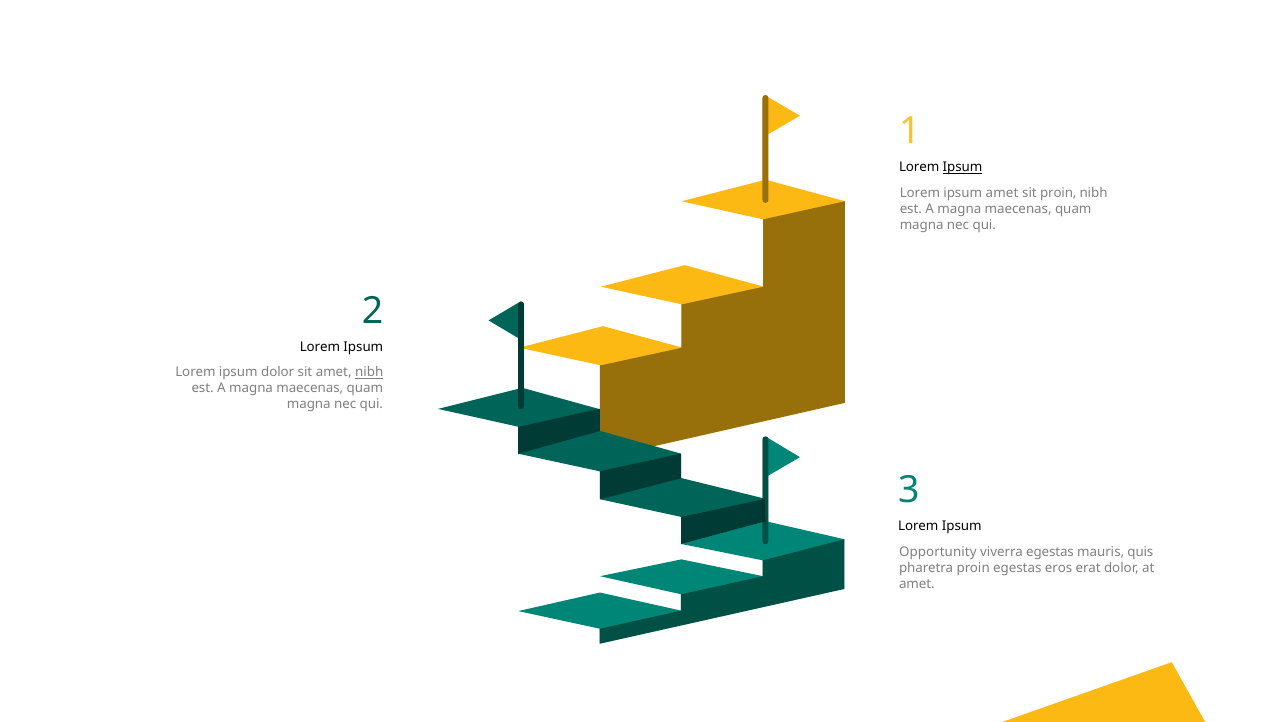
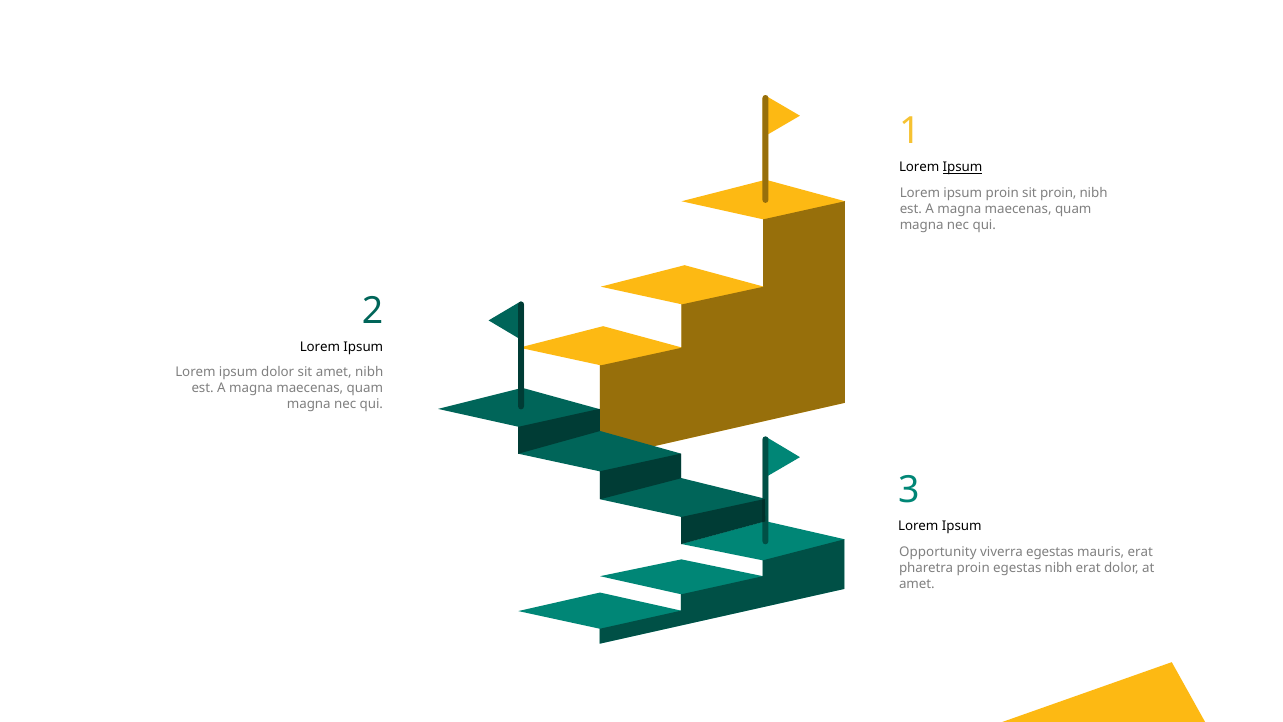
ipsum amet: amet -> proin
nibh at (369, 372) underline: present -> none
mauris quis: quis -> erat
egestas eros: eros -> nibh
